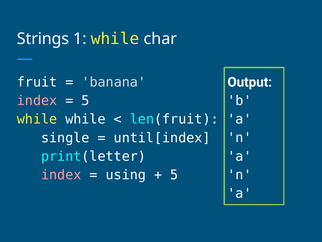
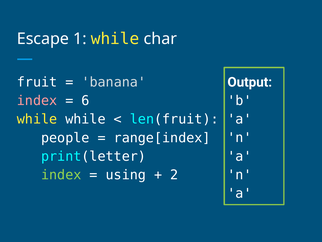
Strings: Strings -> Escape
5 at (85, 101): 5 -> 6
single: single -> people
until[index: until[index -> range[index
index at (61, 175) colour: pink -> light green
5 at (174, 175): 5 -> 2
